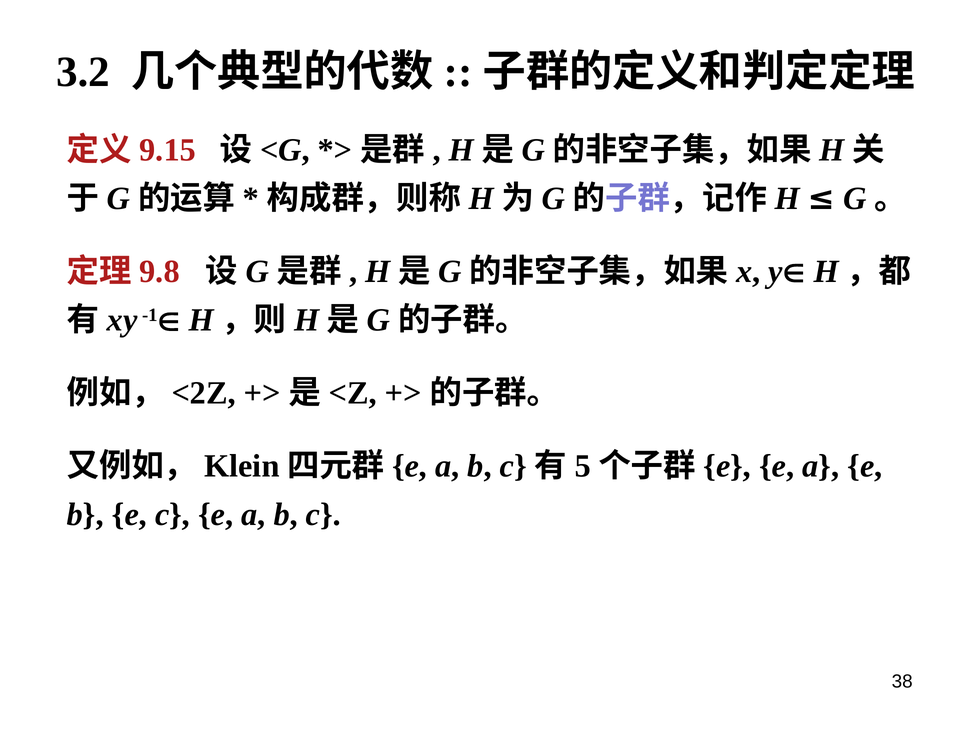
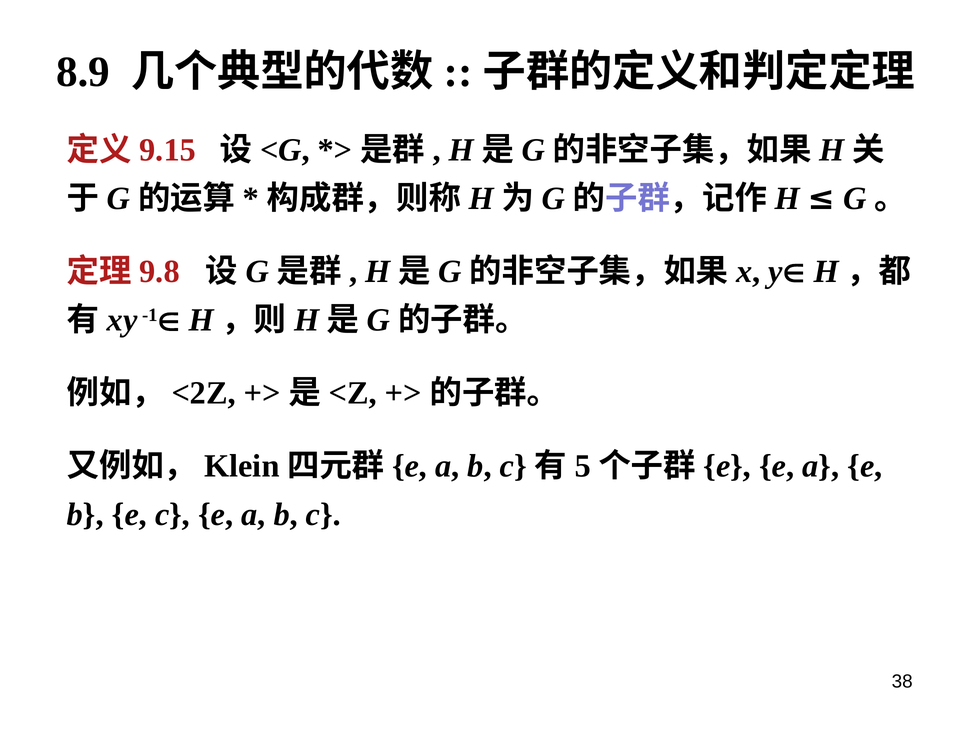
3.2: 3.2 -> 8.9
